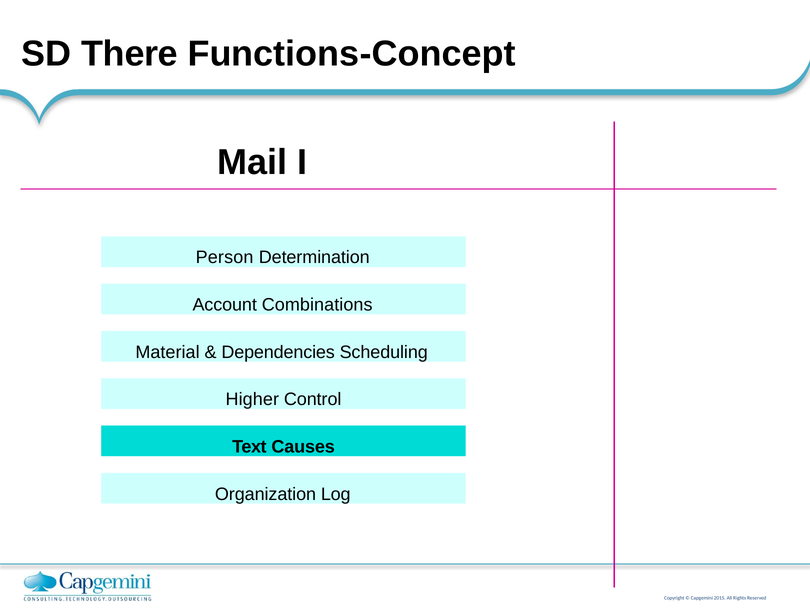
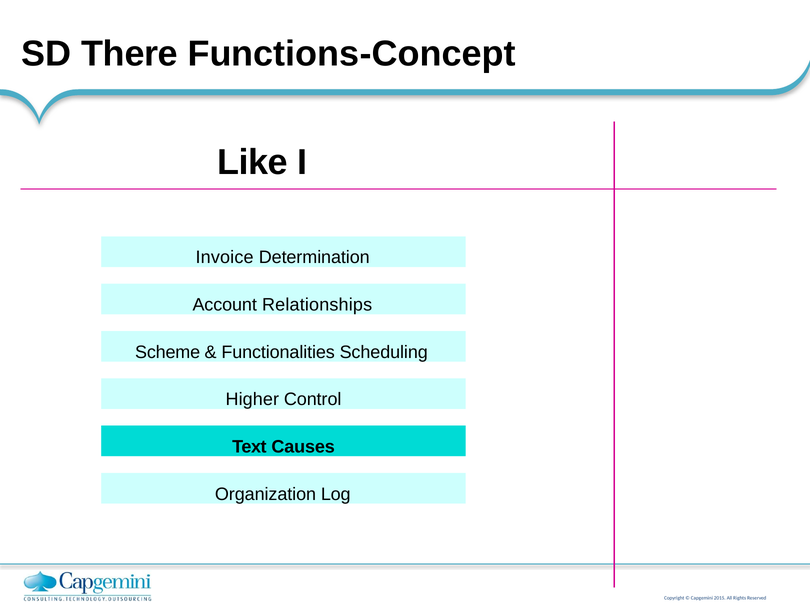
Mail: Mail -> Like
Person: Person -> Invoice
Combinations: Combinations -> Relationships
Material: Material -> Scheme
Dependencies: Dependencies -> Functionalities
